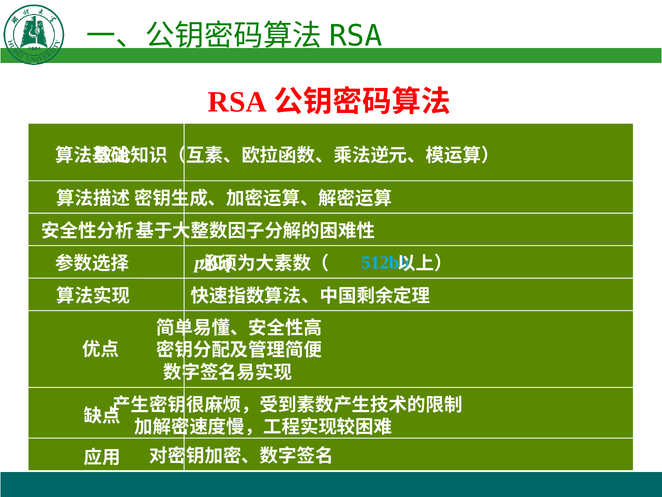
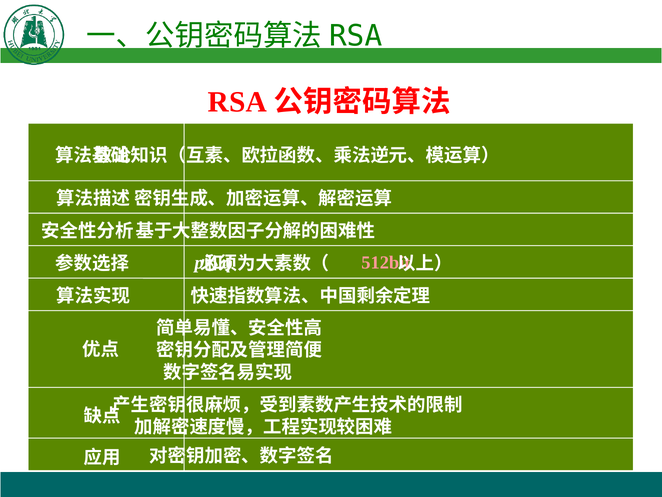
512bit colour: light blue -> pink
